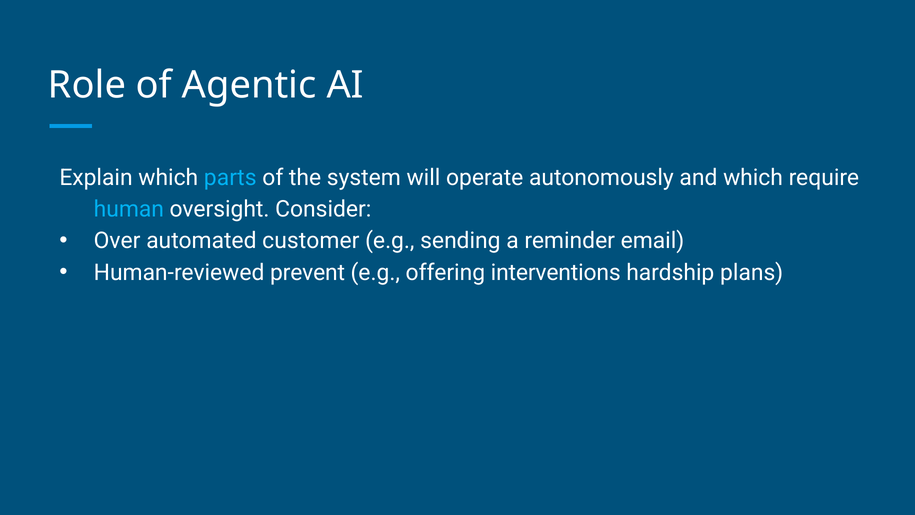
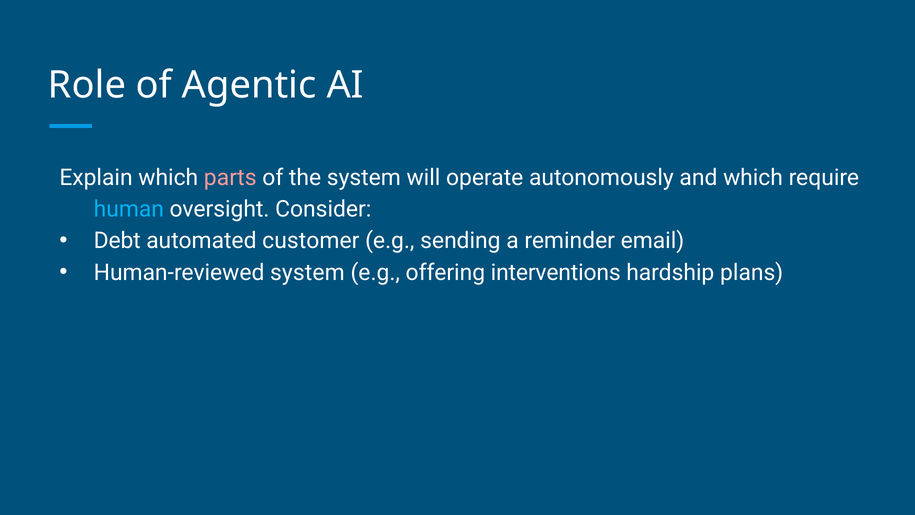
parts colour: light blue -> pink
Over: Over -> Debt
Human-reviewed prevent: prevent -> system
